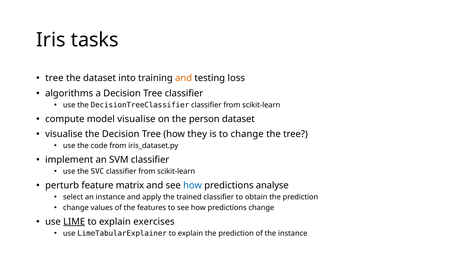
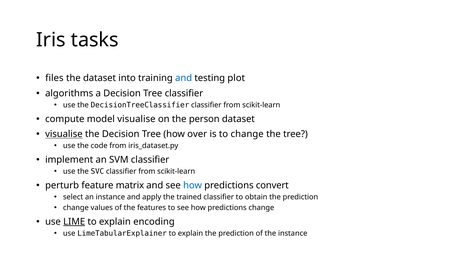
tree at (54, 78): tree -> files
and at (184, 78) colour: orange -> blue
loss: loss -> plot
visualise at (64, 134) underline: none -> present
they: they -> over
analyse: analyse -> convert
exercises: exercises -> encoding
